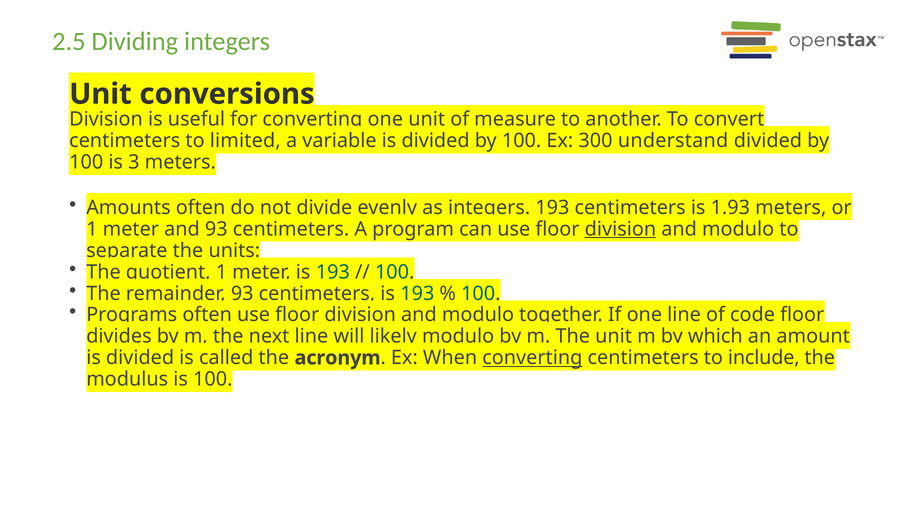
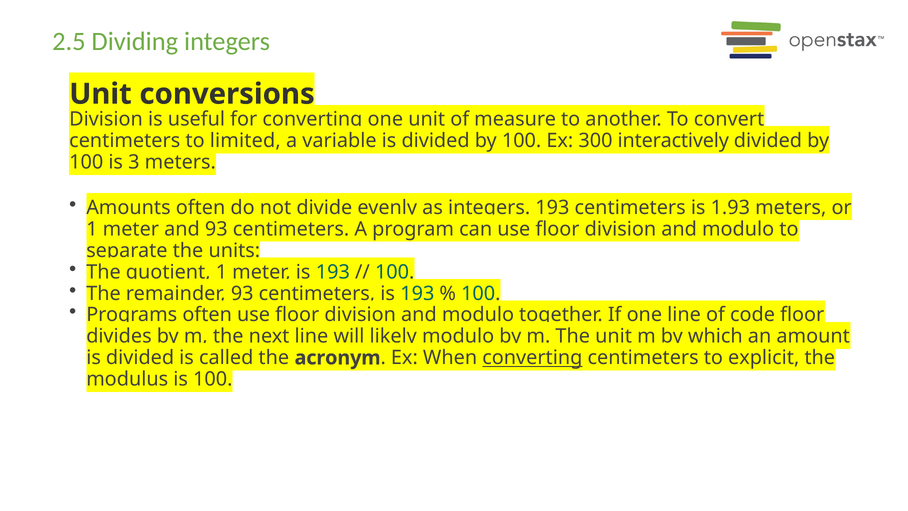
understand: understand -> interactively
division at (620, 229) underline: present -> none
include: include -> explicit
